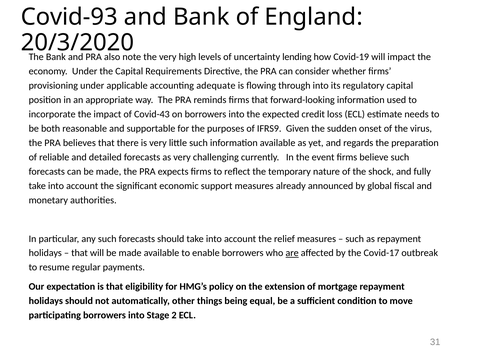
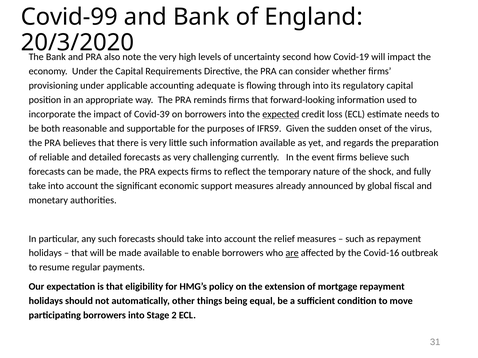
Covid-93: Covid-93 -> Covid-99
lending: lending -> second
Covid-43: Covid-43 -> Covid-39
expected underline: none -> present
Covid-17: Covid-17 -> Covid-16
